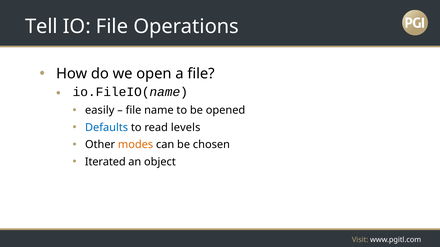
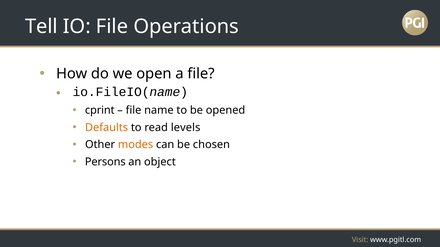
easily: easily -> cprint
Defaults colour: blue -> orange
Iterated: Iterated -> Persons
